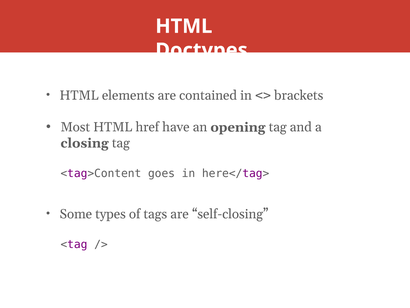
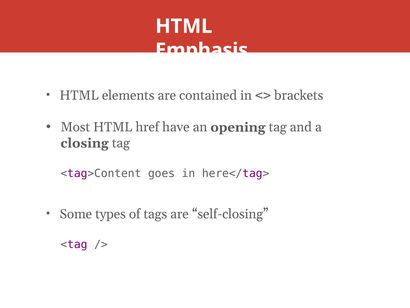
Doctypes: Doctypes -> Emphasis
